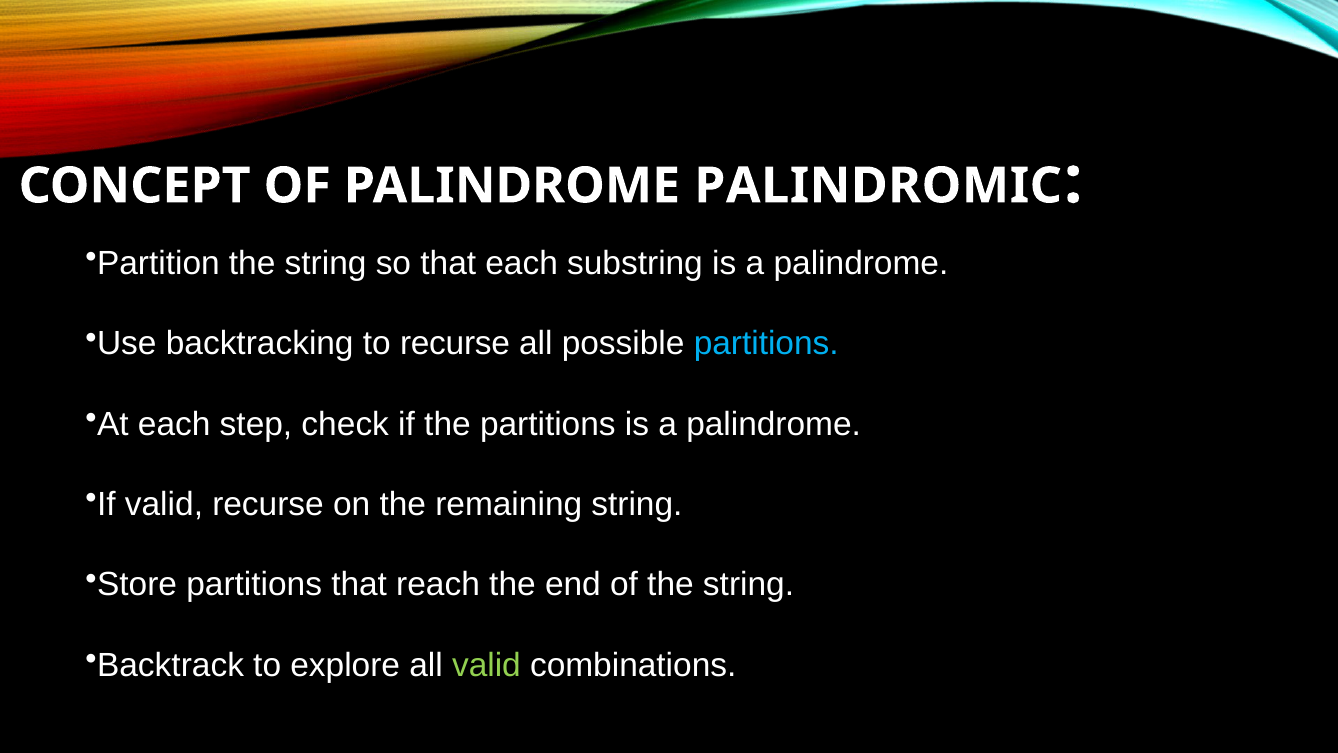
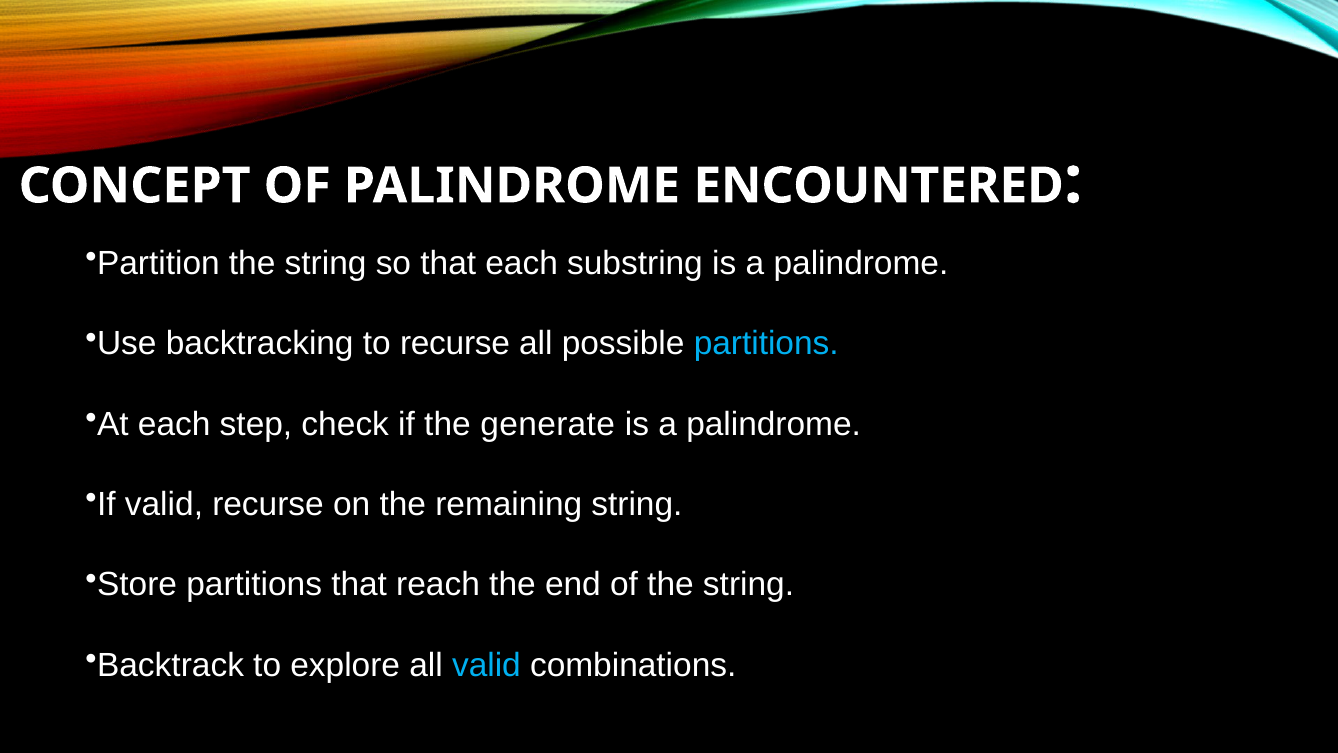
PALINDROMIC: PALINDROMIC -> ENCOUNTERED
the partitions: partitions -> generate
valid at (486, 665) colour: light green -> light blue
